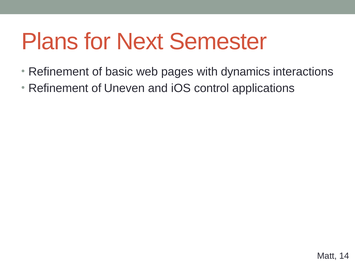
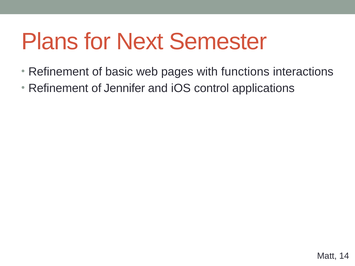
dynamics: dynamics -> functions
Uneven: Uneven -> Jennifer
